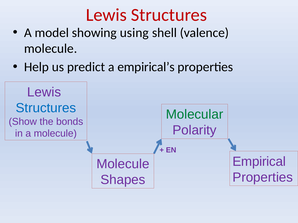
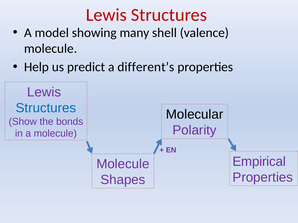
using: using -> many
empirical’s: empirical’s -> different’s
Molecular colour: green -> black
